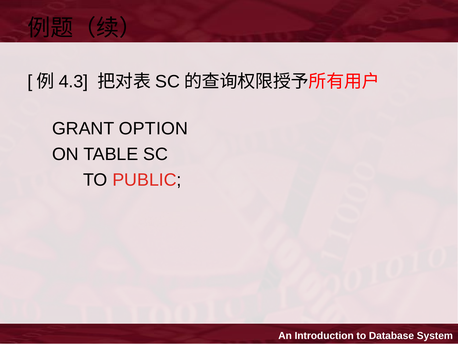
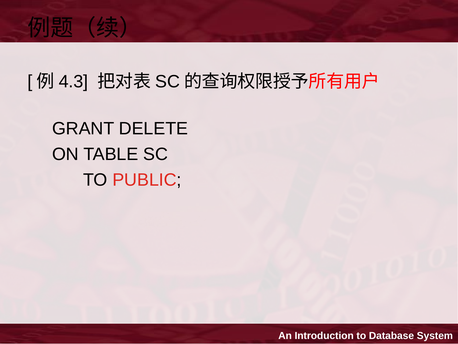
OPTION: OPTION -> DELETE
